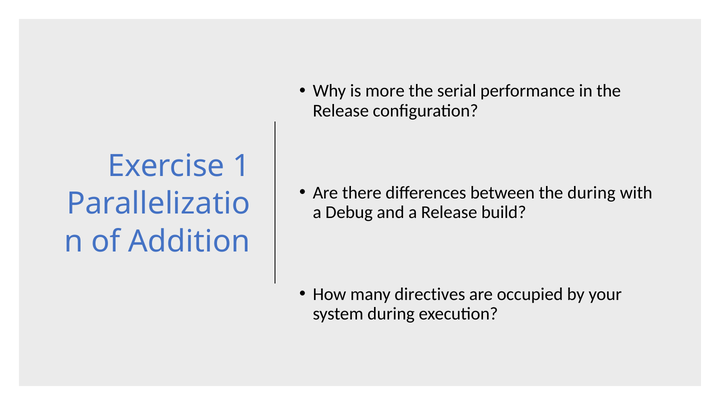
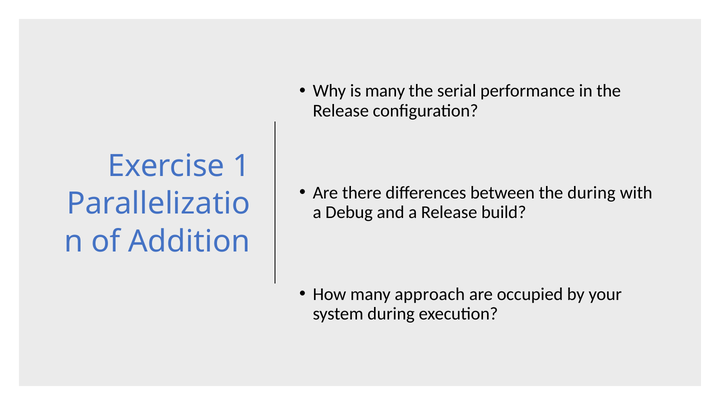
is more: more -> many
directives: directives -> approach
